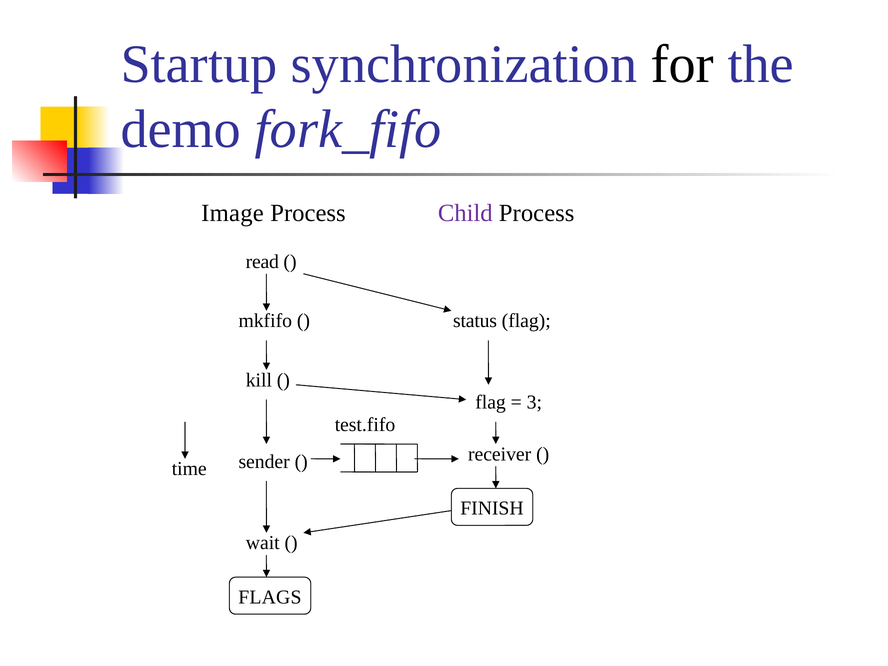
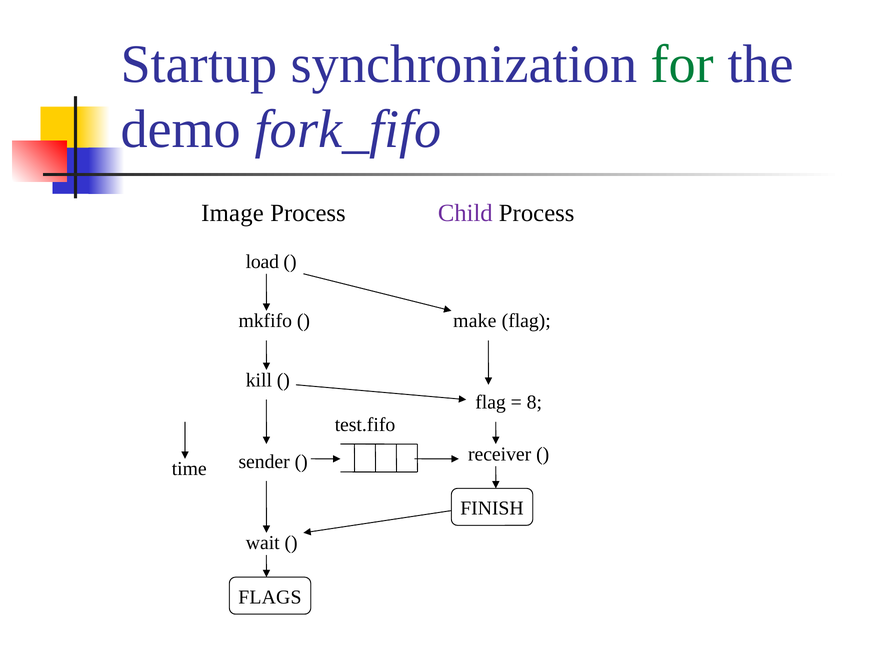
for colour: black -> green
read: read -> load
status: status -> make
3: 3 -> 8
